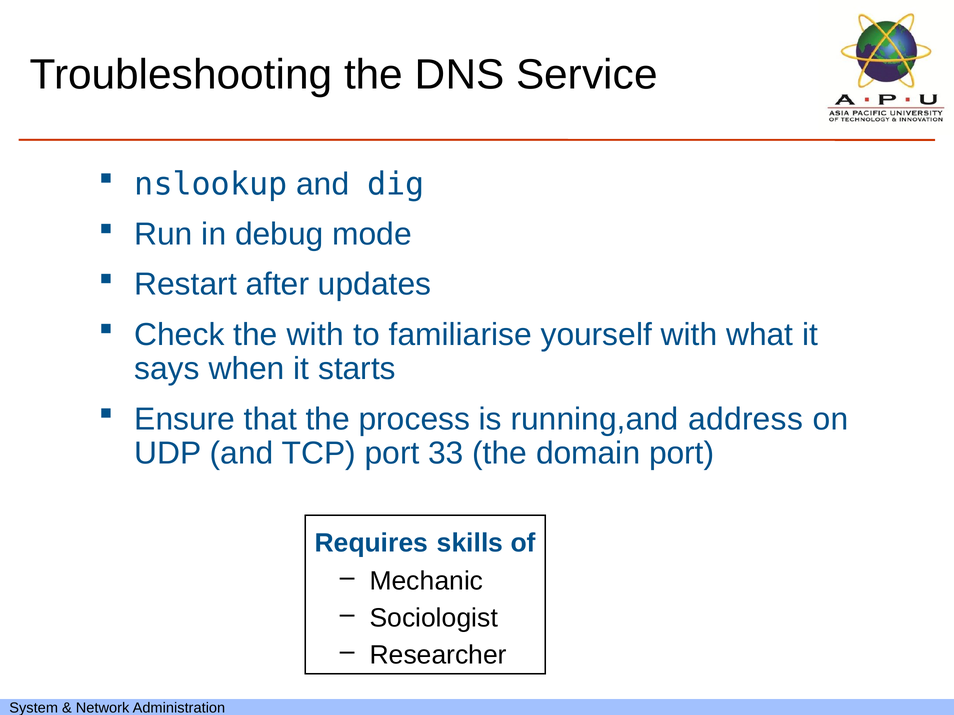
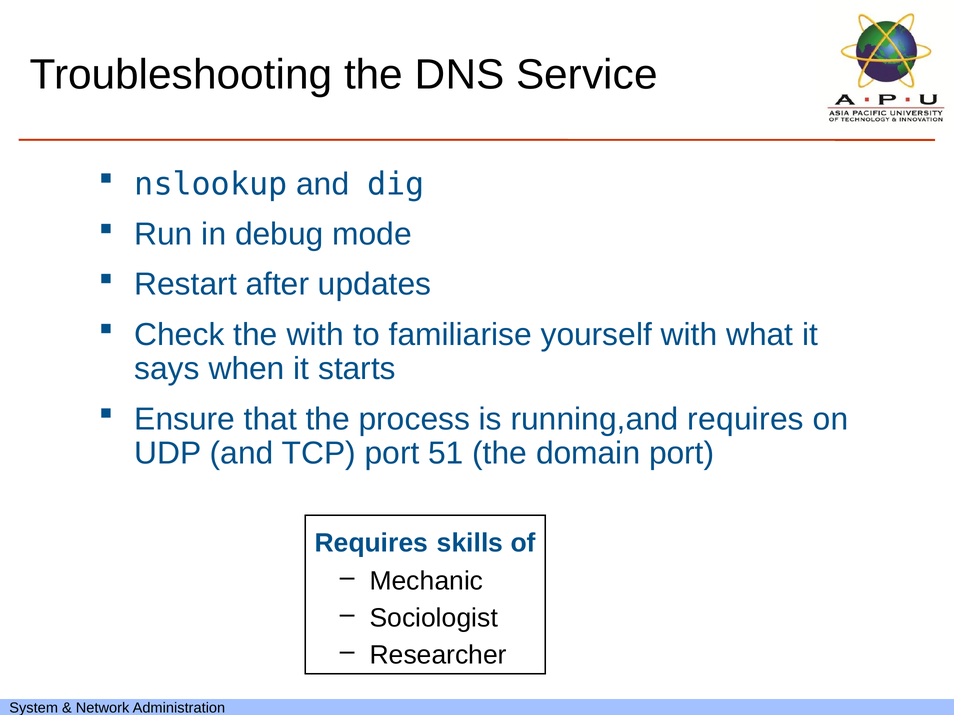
running,and address: address -> requires
33: 33 -> 51
